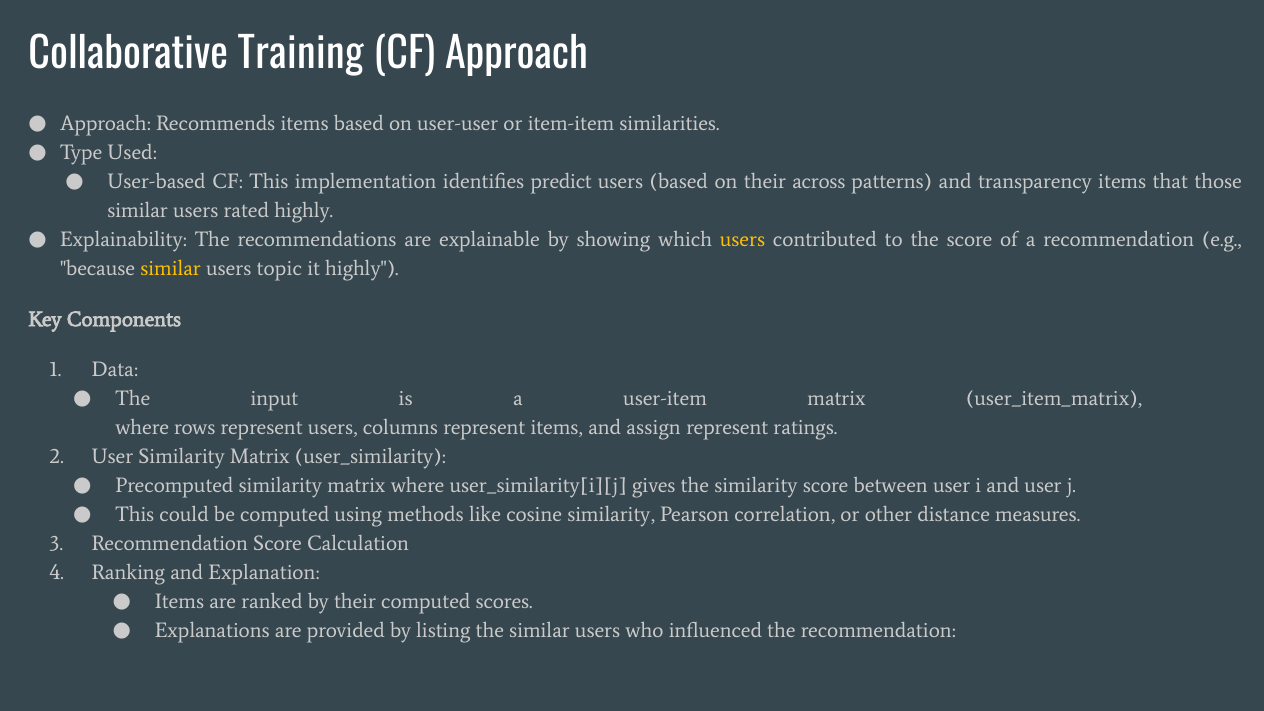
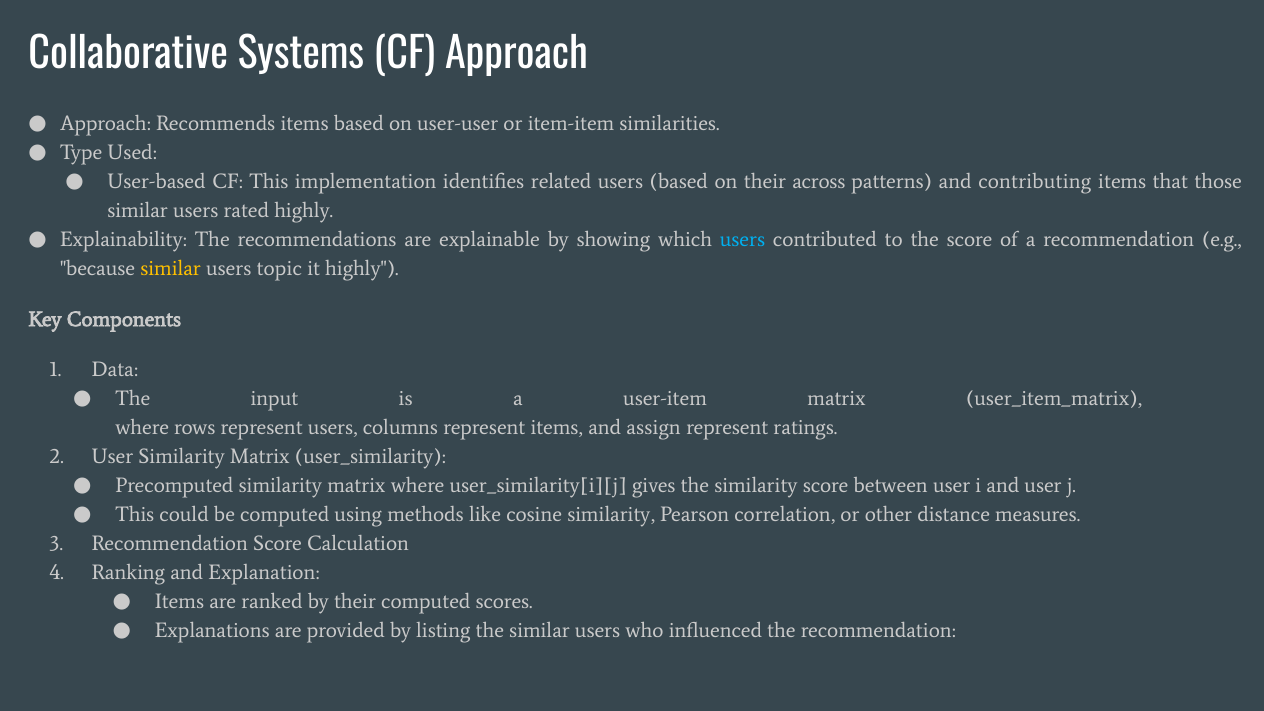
Training: Training -> Systems
predict: predict -> related
transparency: transparency -> contributing
users at (742, 240) colour: yellow -> light blue
